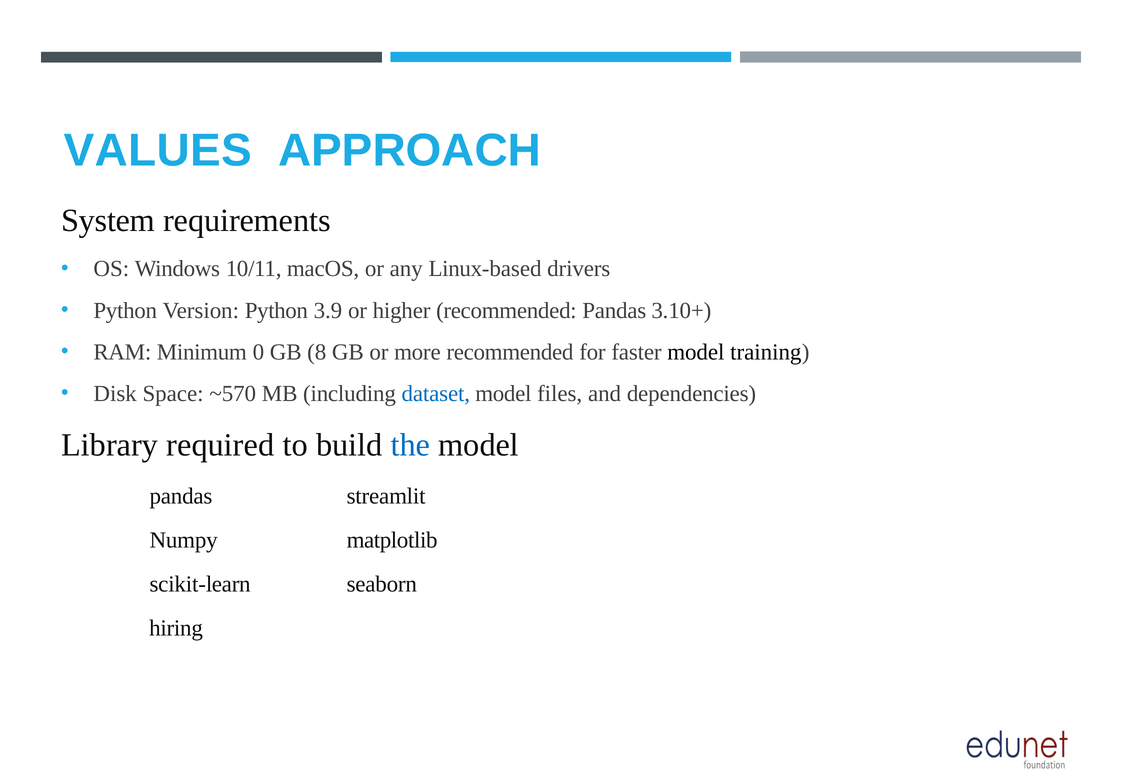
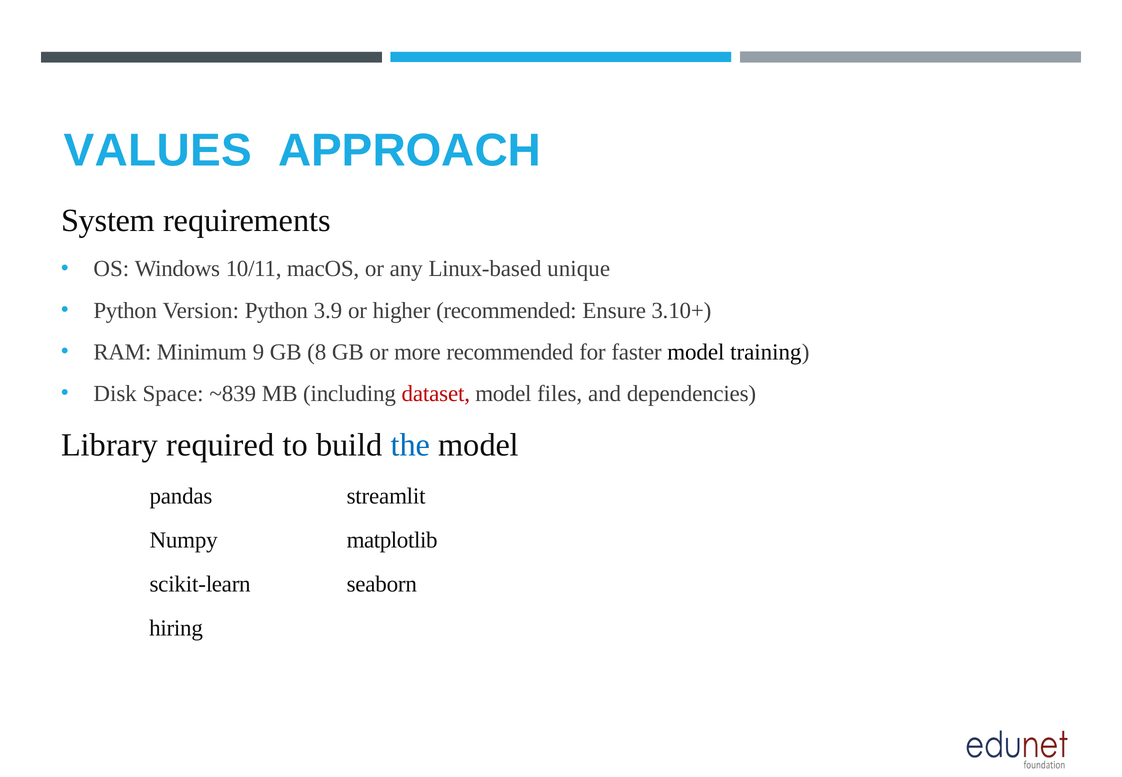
drivers: drivers -> unique
recommended Pandas: Pandas -> Ensure
0: 0 -> 9
~570: ~570 -> ~839
dataset colour: blue -> red
